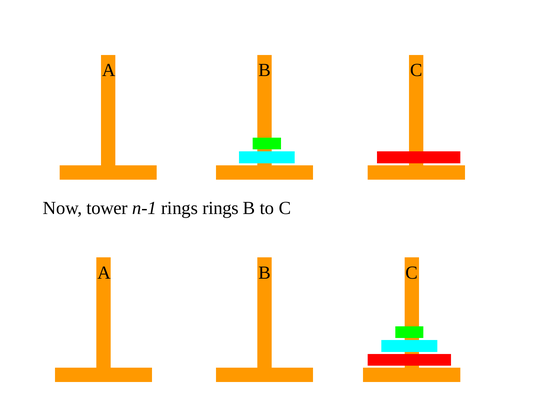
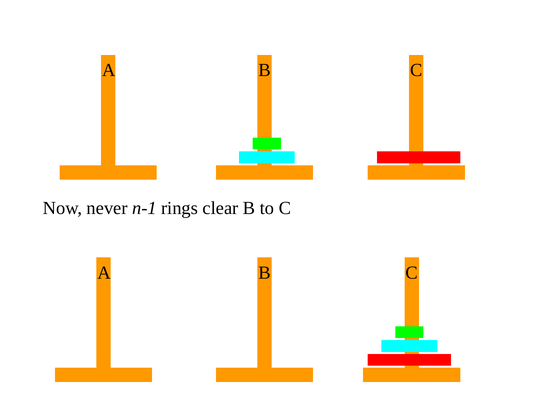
tower: tower -> never
rings rings: rings -> clear
